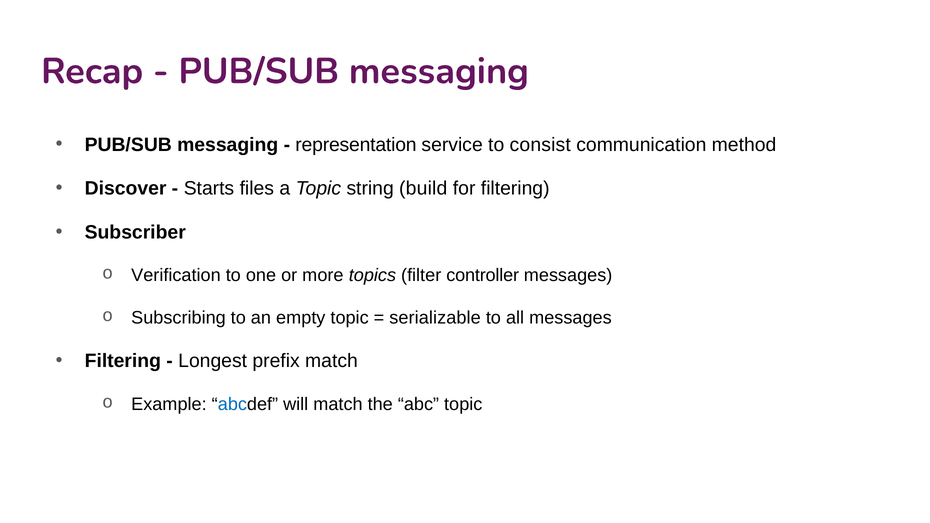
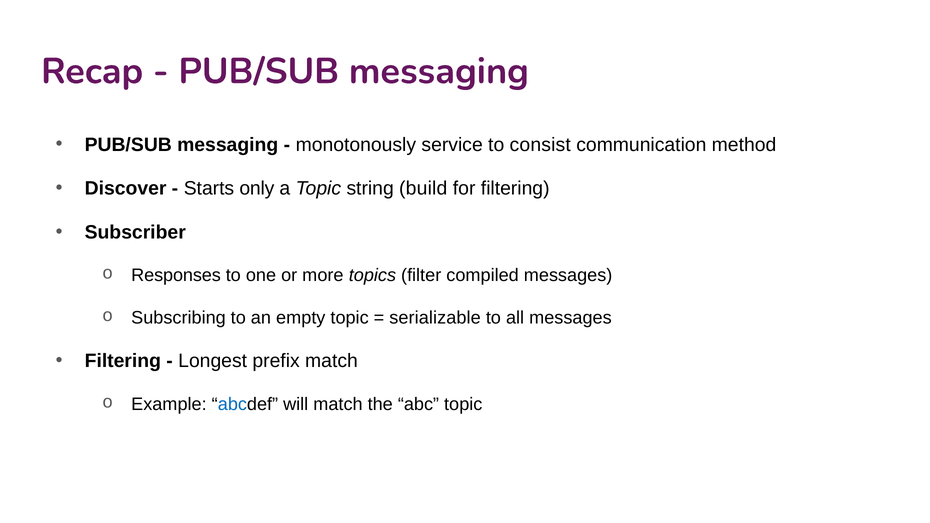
representation: representation -> monotonously
files: files -> only
Verification: Verification -> Responses
controller: controller -> compiled
